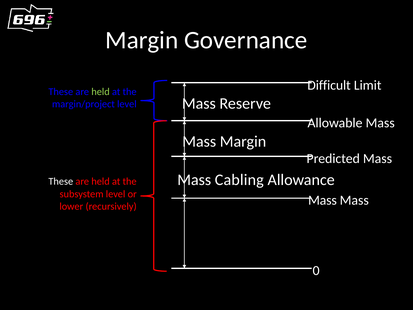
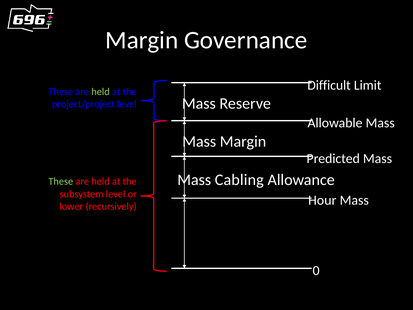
margin/project: margin/project -> project/project
These at (61, 181) colour: white -> light green
Mass at (322, 200): Mass -> Hour
